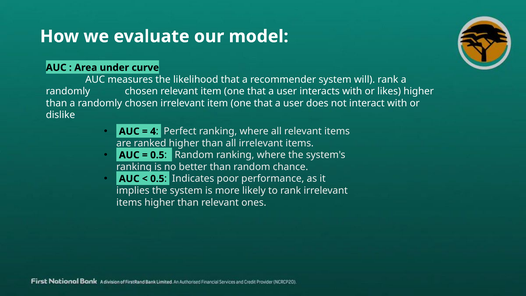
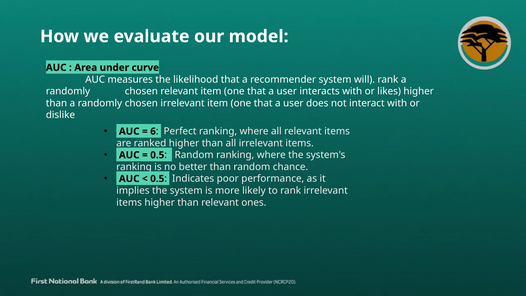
4: 4 -> 6
